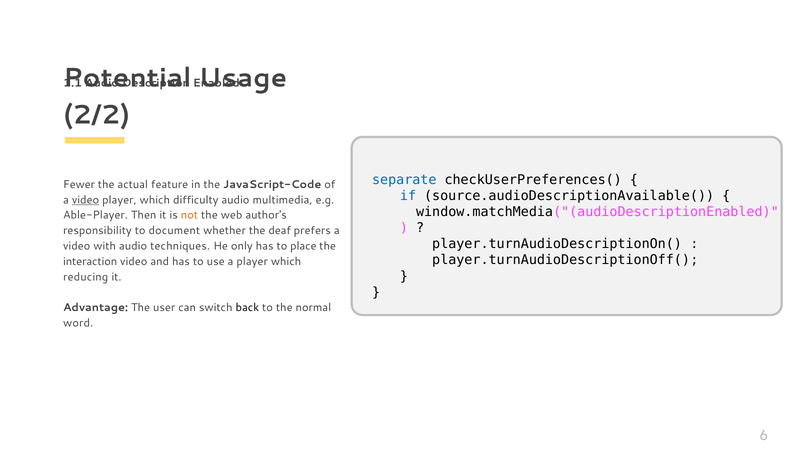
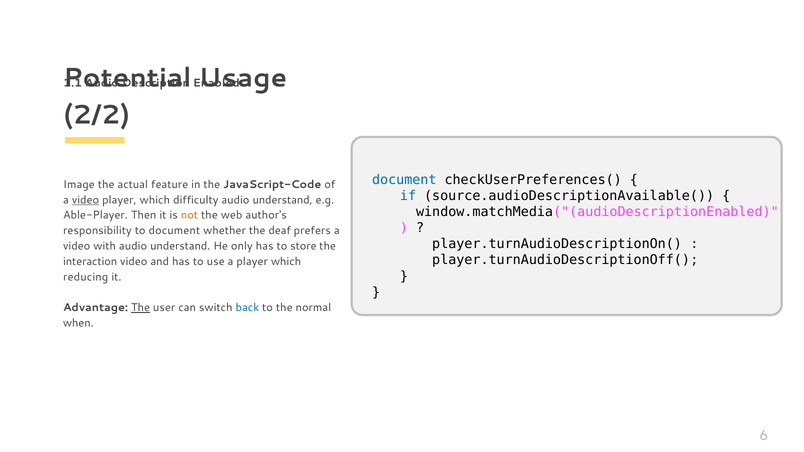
separate at (404, 180): separate -> document
Fewer: Fewer -> Image
multimedia at (283, 200): multimedia -> understand
with audio techniques: techniques -> understand
place: place -> store
The at (141, 308) underline: none -> present
back colour: black -> blue
word: word -> when
